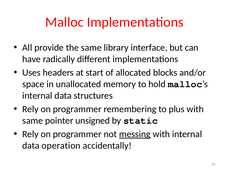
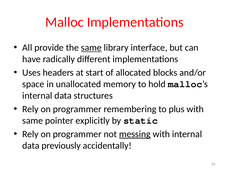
same at (91, 48) underline: none -> present
unsigned: unsigned -> explicitly
operation: operation -> previously
